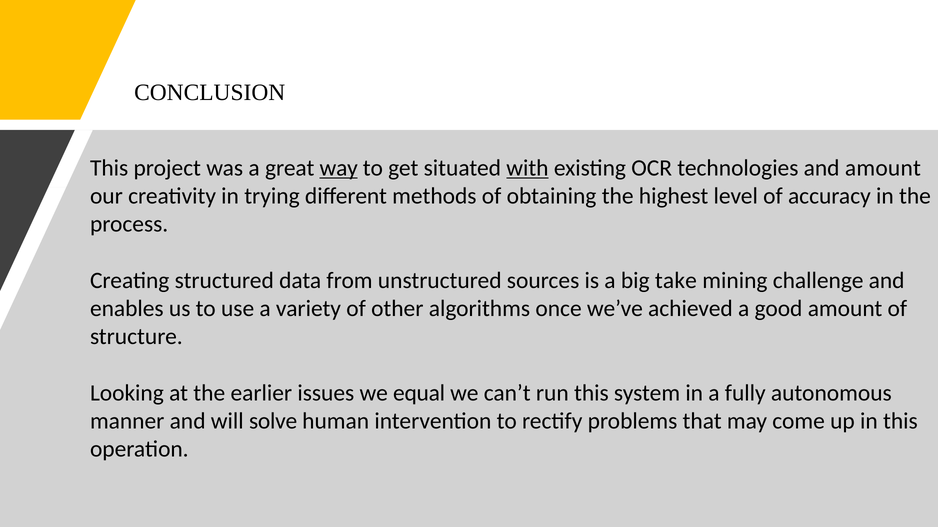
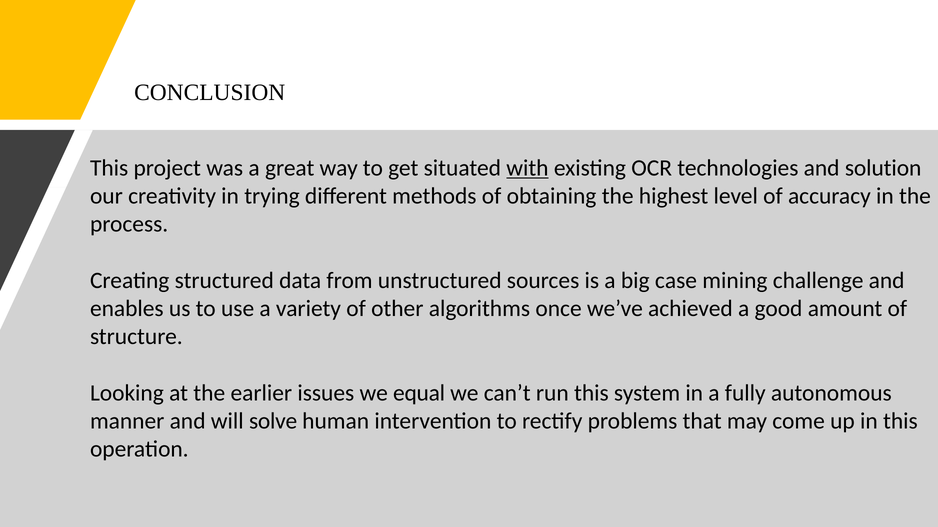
way underline: present -> none
and amount: amount -> solution
take: take -> case
